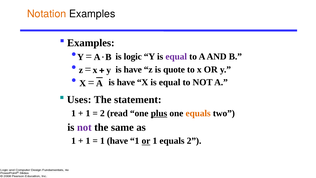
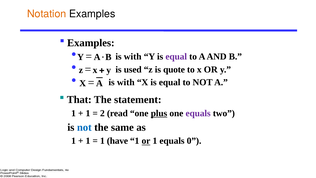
logic at (133, 56): logic -> with
have at (133, 69): have -> used
have at (126, 82): have -> with
Uses: Uses -> That
equals at (198, 113) colour: orange -> purple
not at (84, 127) colour: purple -> blue
equals 2: 2 -> 0
